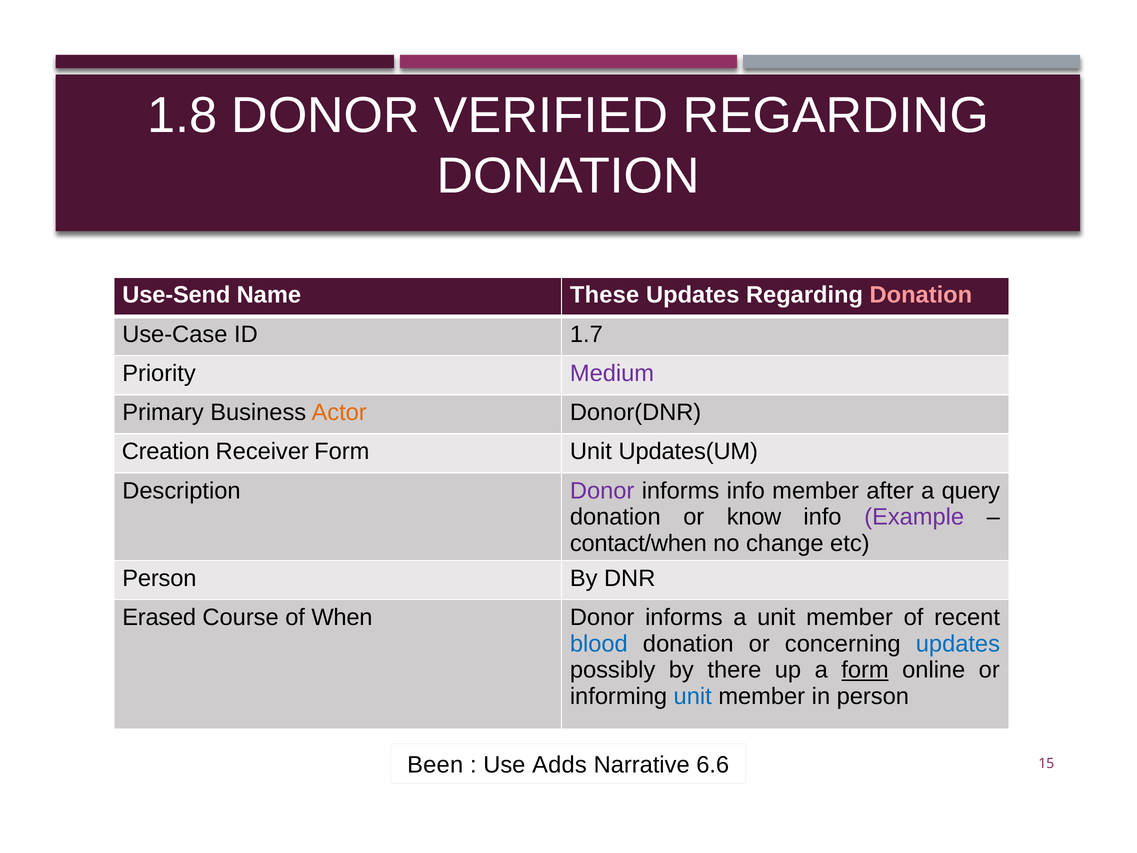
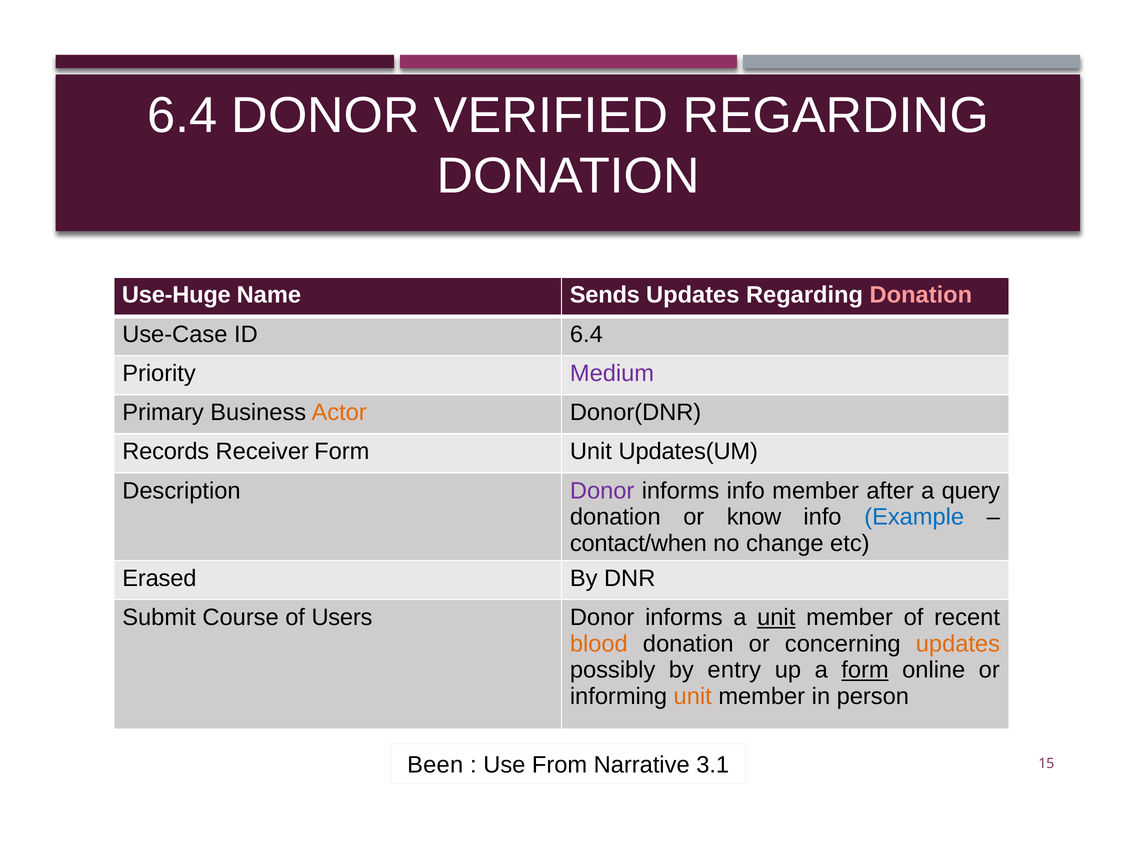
1.8 at (182, 115): 1.8 -> 6.4
Use-Send: Use-Send -> Use-Huge
These: These -> Sends
ID 1.7: 1.7 -> 6.4
Creation: Creation -> Records
Example colour: purple -> blue
Person at (159, 578): Person -> Erased
Erased: Erased -> Submit
When: When -> Users
unit at (776, 617) underline: none -> present
blood colour: blue -> orange
updates at (958, 644) colour: blue -> orange
there: there -> entry
unit at (693, 696) colour: blue -> orange
Adds: Adds -> From
6.6: 6.6 -> 3.1
